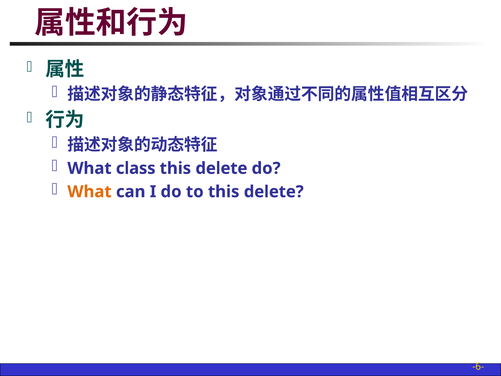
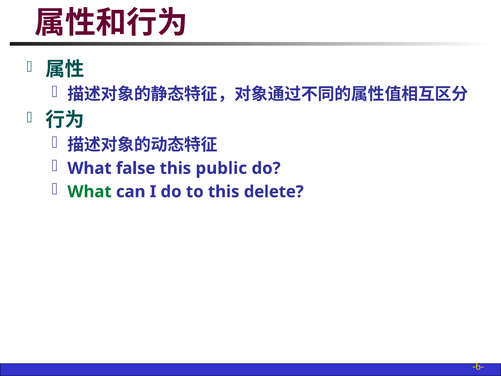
class: class -> false
delete at (221, 168): delete -> public
What at (90, 192) colour: orange -> green
